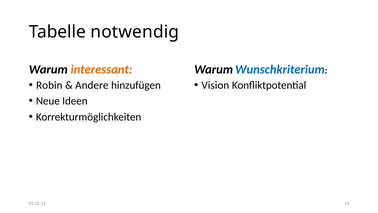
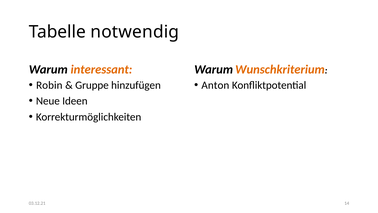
Wunschkriterium colour: blue -> orange
Andere: Andere -> Gruppe
Vision: Vision -> Anton
